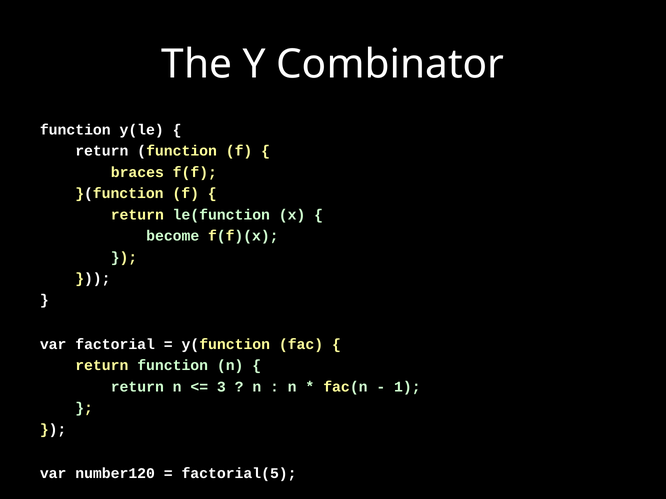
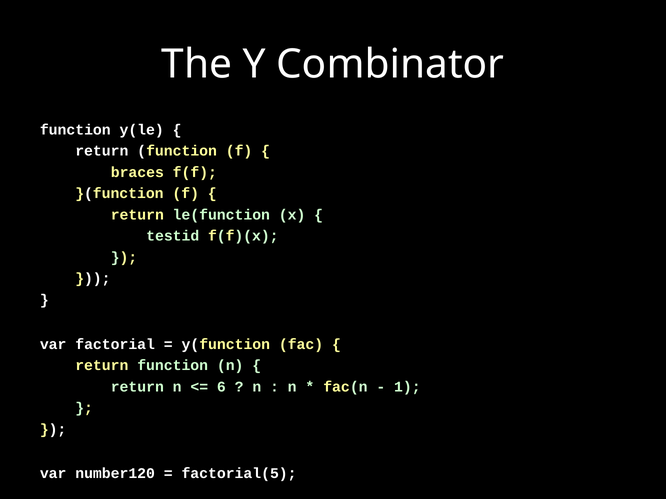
become: become -> testid
3: 3 -> 6
